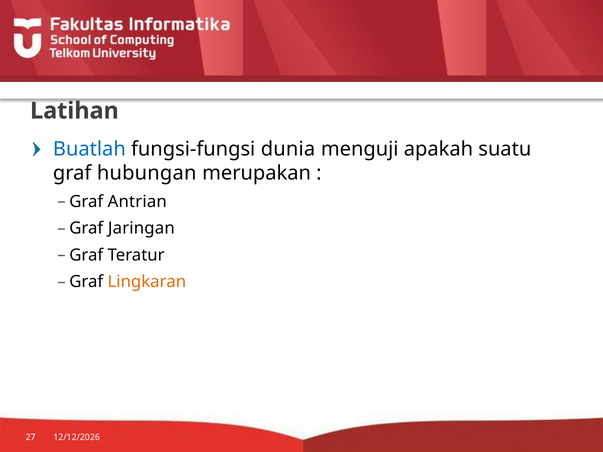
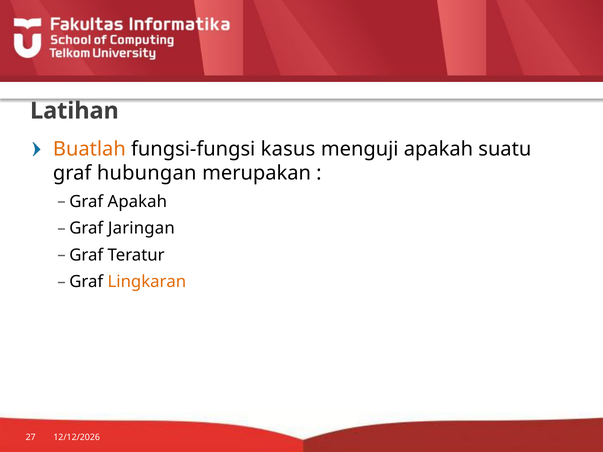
Buatlah colour: blue -> orange
dunia: dunia -> kasus
Graf Antrian: Antrian -> Apakah
